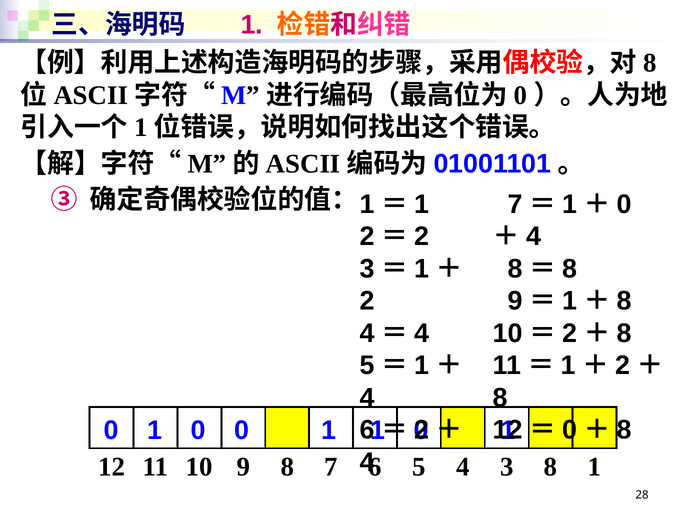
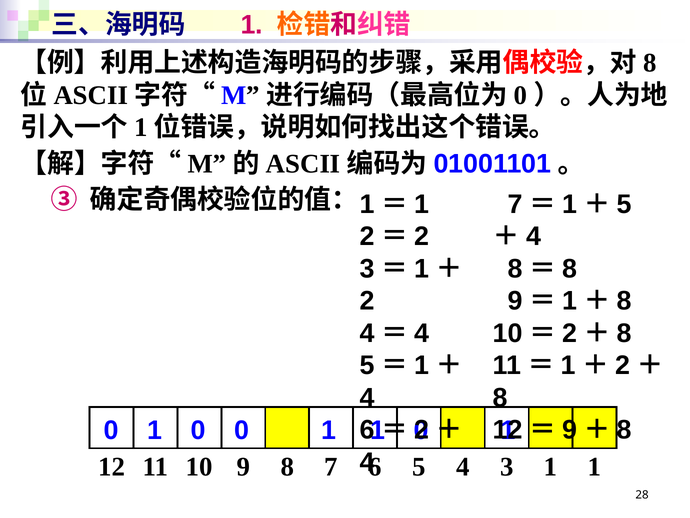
0 at (624, 204): 0 -> 5
0 at (570, 430): 0 -> 9
3 8: 8 -> 1
